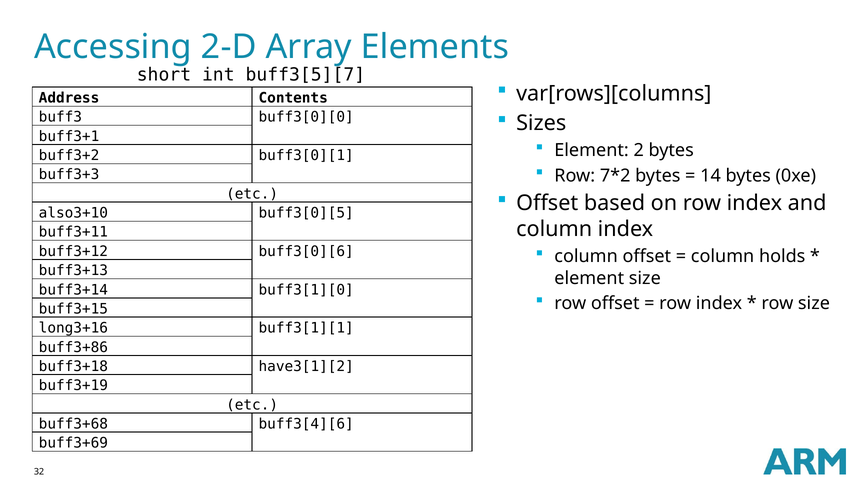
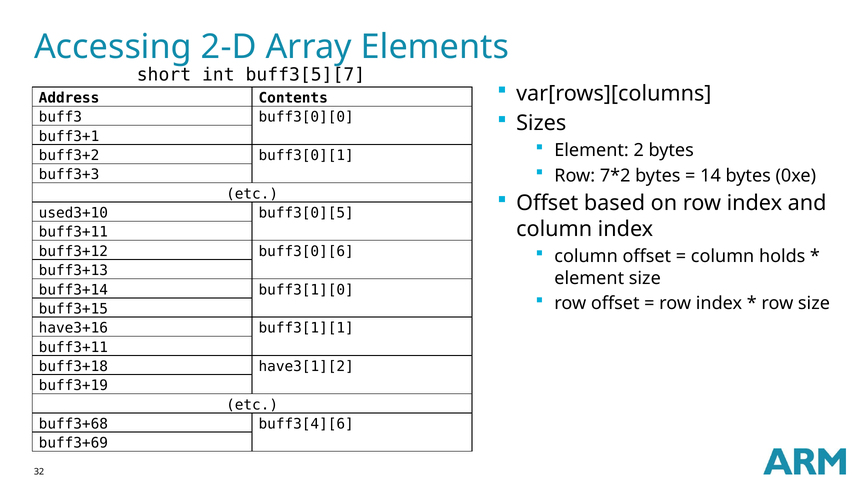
also3+10: also3+10 -> used3+10
long3+16: long3+16 -> have3+16
buff3+86 at (73, 347): buff3+86 -> buff3+11
